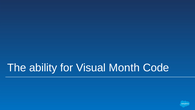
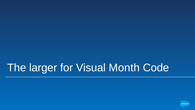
ability: ability -> larger
